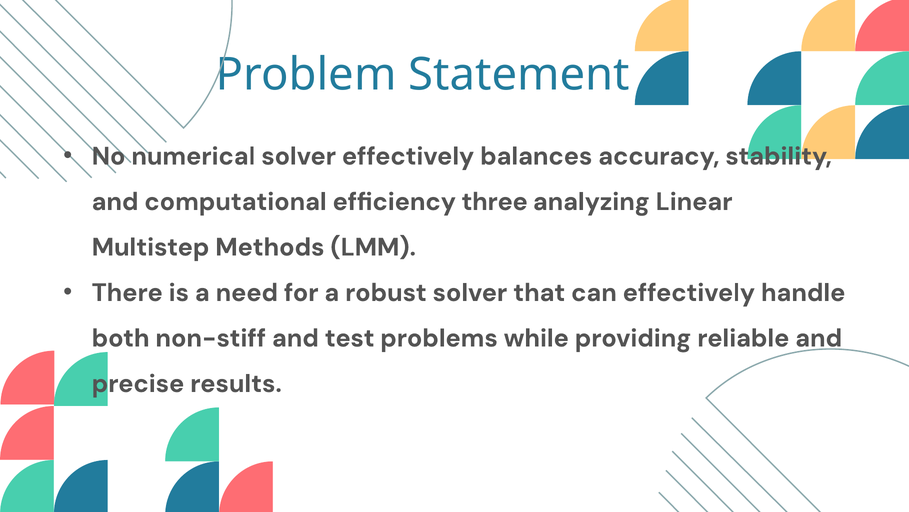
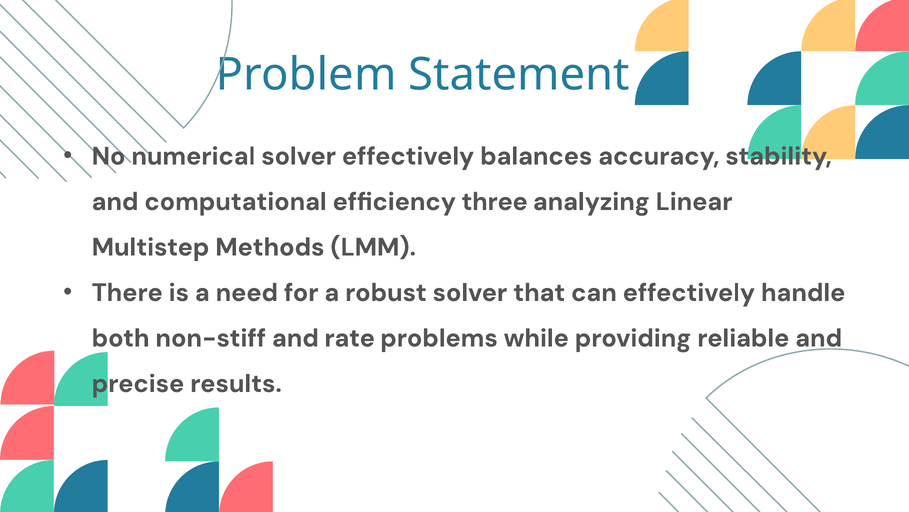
test: test -> rate
